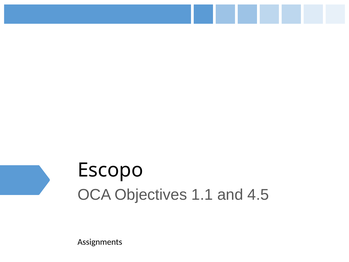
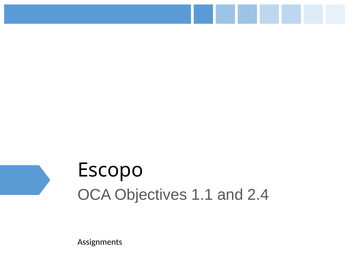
4.5: 4.5 -> 2.4
